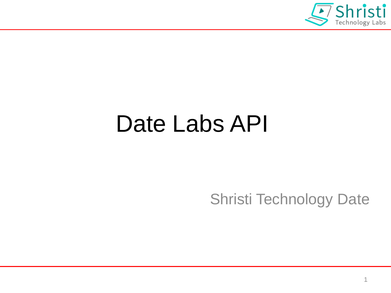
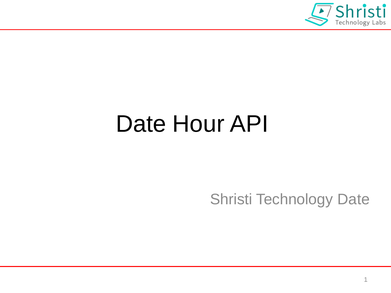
Labs: Labs -> Hour
